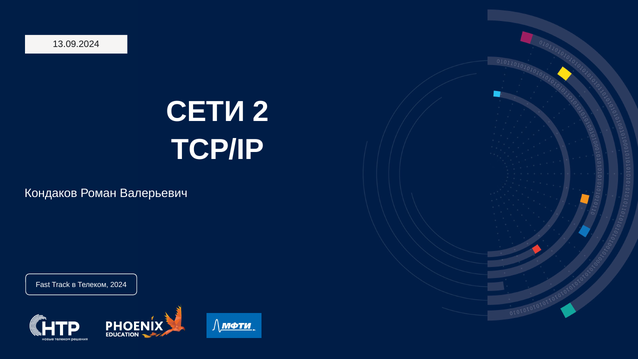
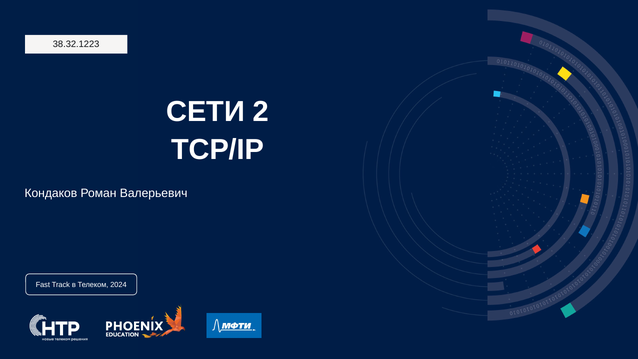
13.09.2024: 13.09.2024 -> 38.32.1223
